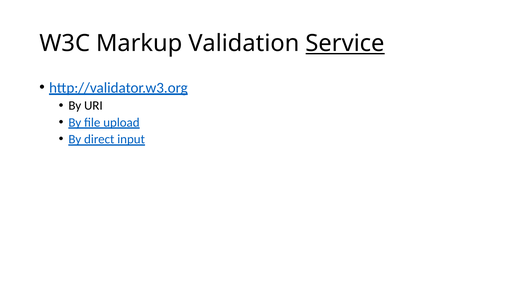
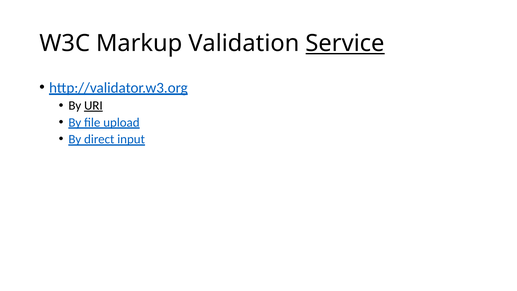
URI underline: none -> present
